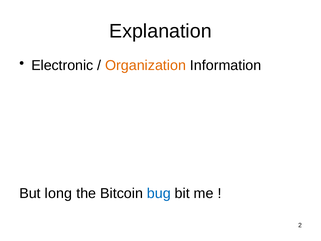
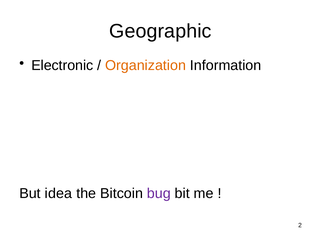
Explanation: Explanation -> Geographic
long: long -> idea
bug colour: blue -> purple
